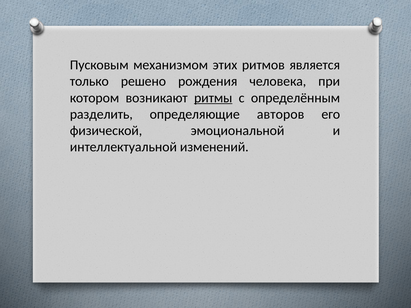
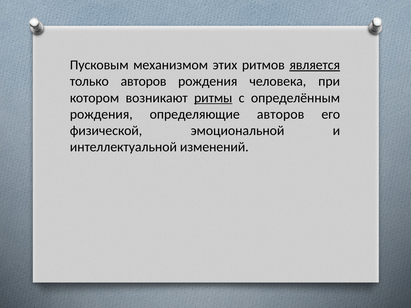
является underline: none -> present
только решено: решено -> авторов
разделить at (101, 114): разделить -> рождения
